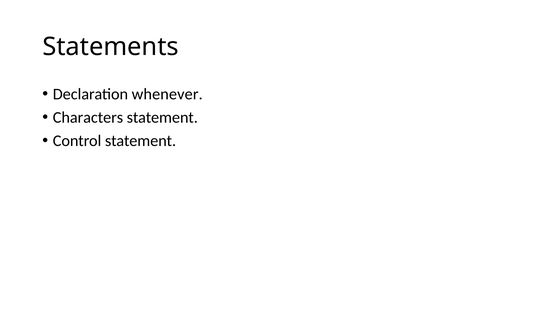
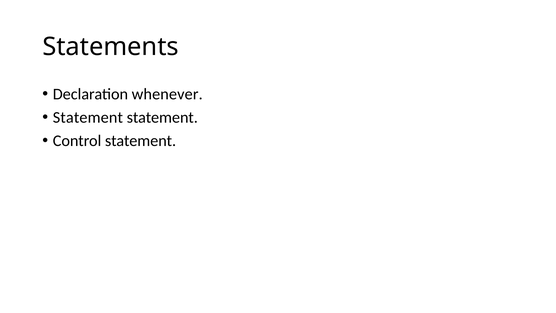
Characters at (88, 117): Characters -> Statement
